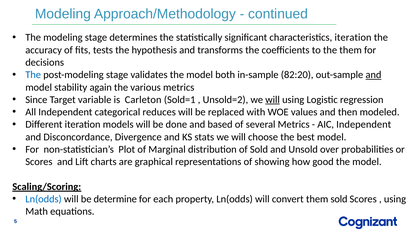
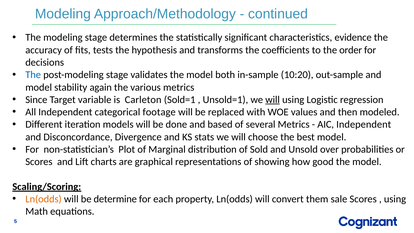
characteristics iteration: iteration -> evidence
the them: them -> order
82:20: 82:20 -> 10:20
and at (373, 75) underline: present -> none
Unsold=2: Unsold=2 -> Unsold=1
reduces: reduces -> footage
Ln(odds at (44, 199) colour: blue -> orange
them sold: sold -> sale
